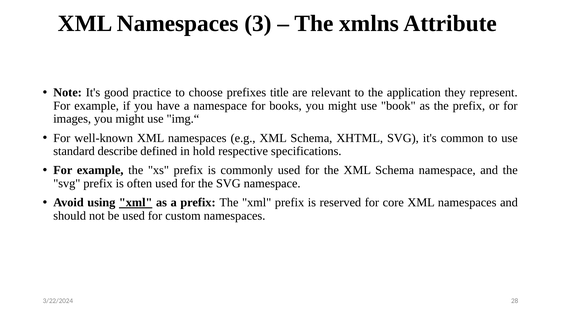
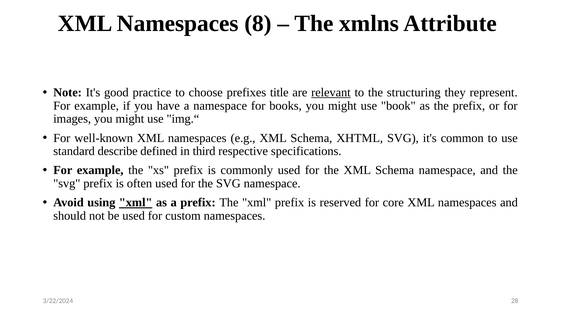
3: 3 -> 8
relevant underline: none -> present
application: application -> structuring
hold: hold -> third
